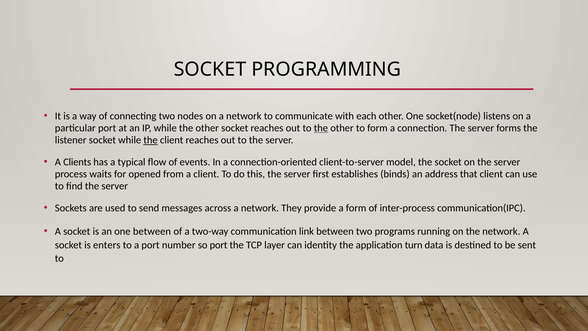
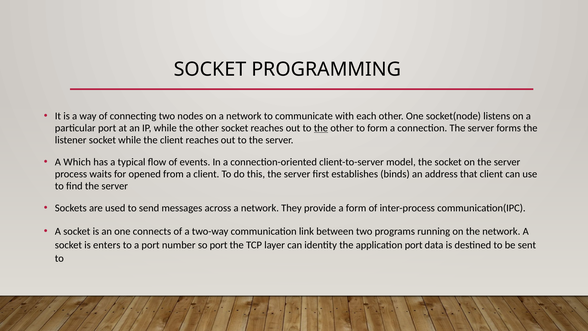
the at (151, 140) underline: present -> none
Clients: Clients -> Which
one between: between -> connects
application turn: turn -> port
